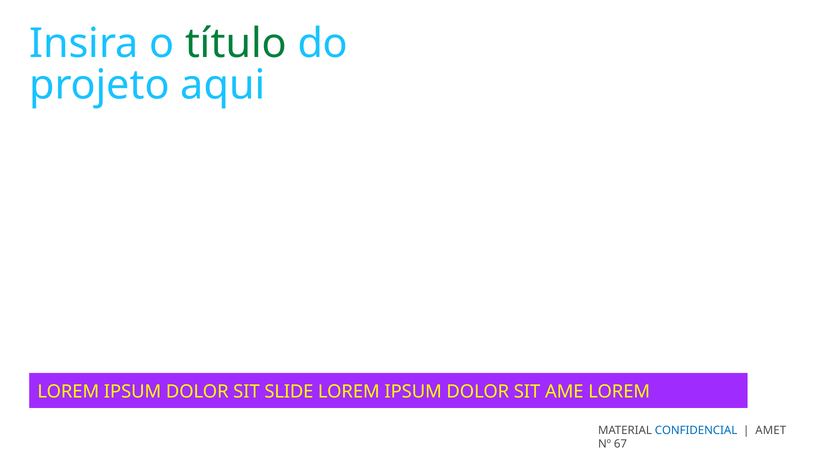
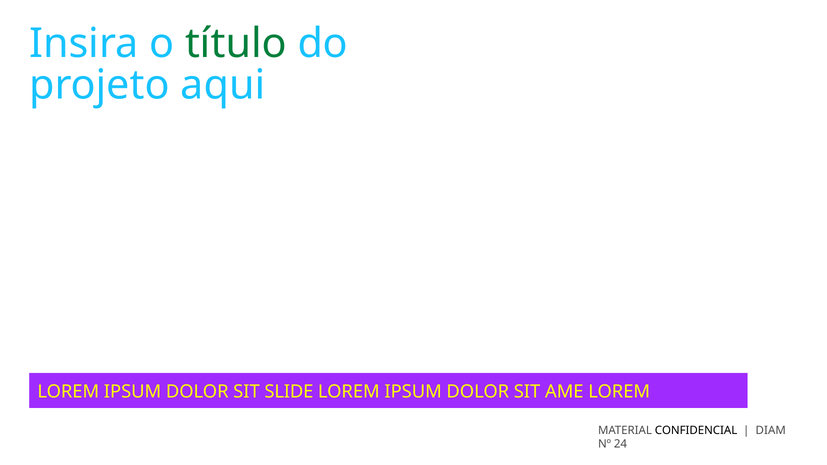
CONFIDENCIAL colour: blue -> black
AMET: AMET -> DIAM
67: 67 -> 24
